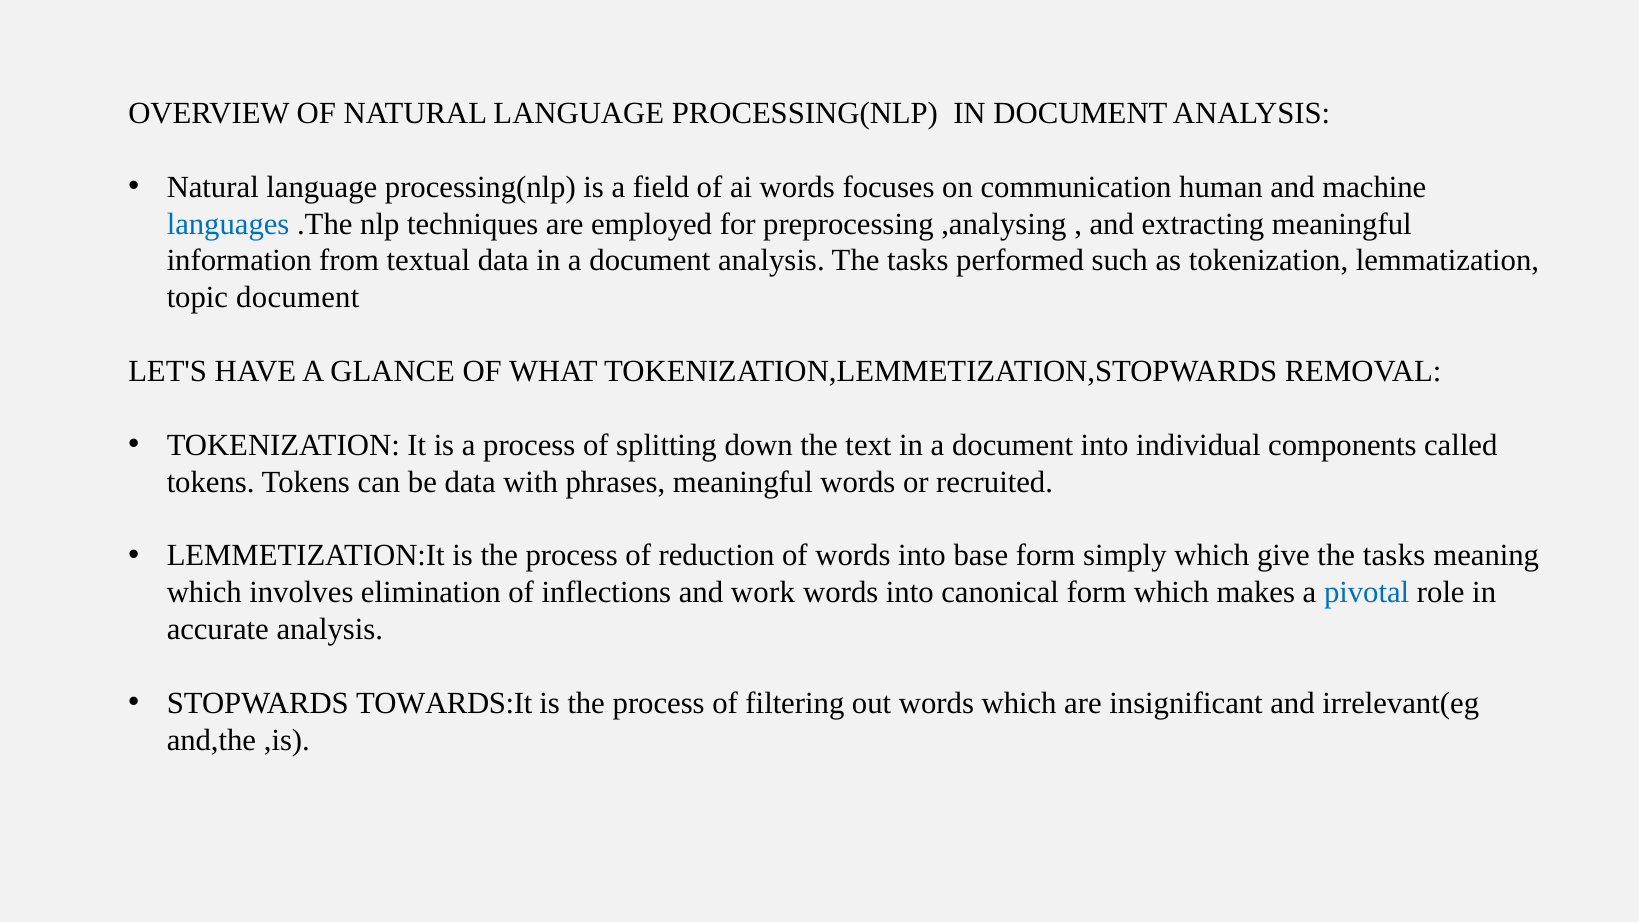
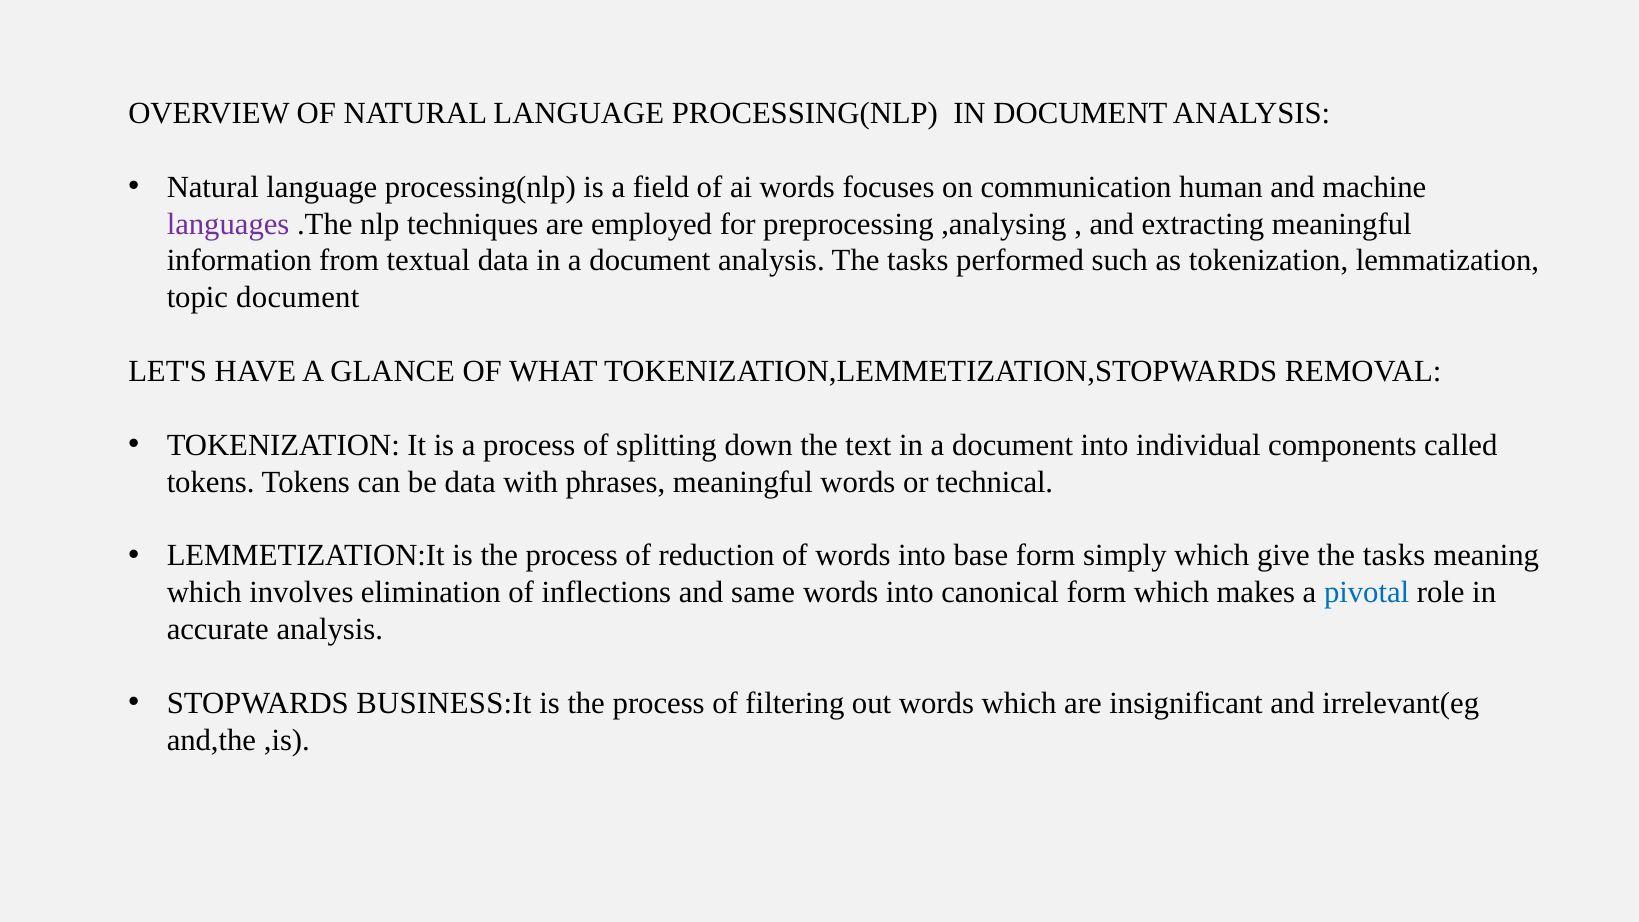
languages colour: blue -> purple
recruited: recruited -> technical
work: work -> same
TOWARDS:It: TOWARDS:It -> BUSINESS:It
